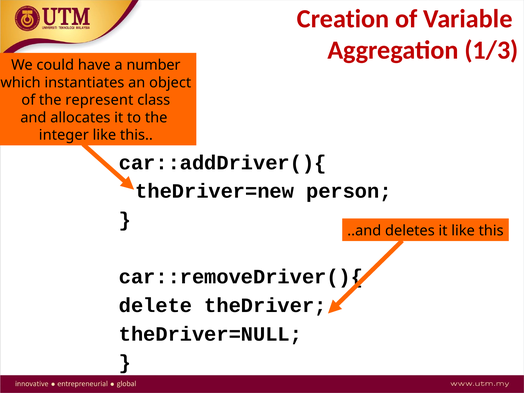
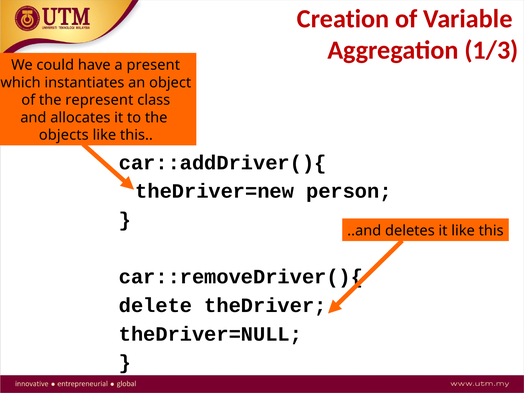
number: number -> present
integer: integer -> objects
